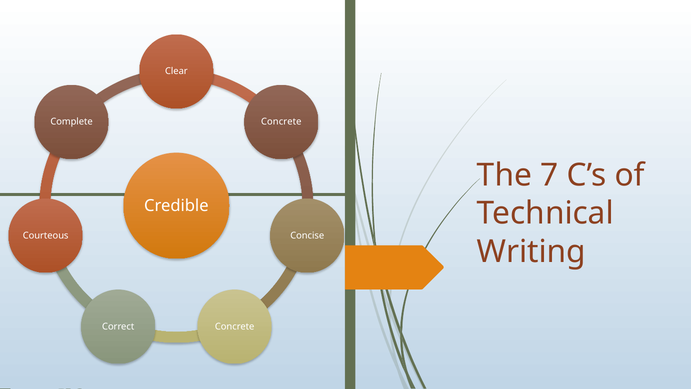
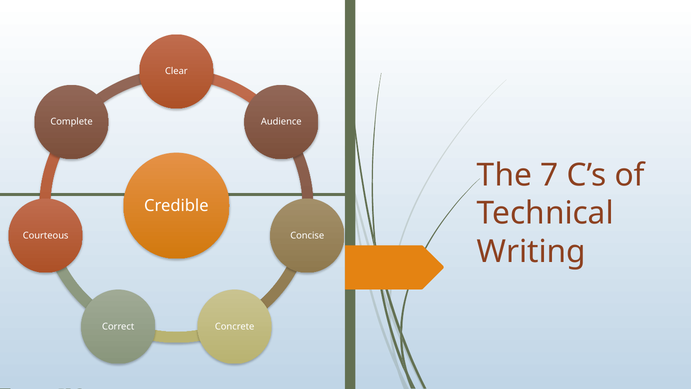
Concrete at (281, 122): Concrete -> Audience
